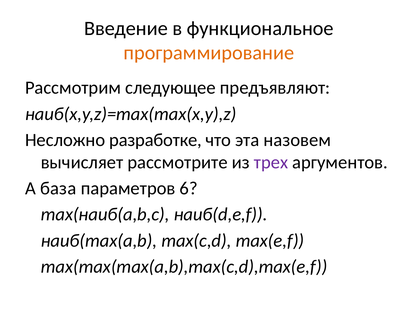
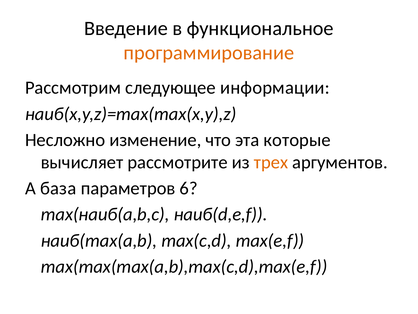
предъявляют: предъявляют -> информации
разработке: разработке -> изменение
назовем: назовем -> которые
трех colour: purple -> orange
